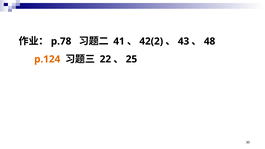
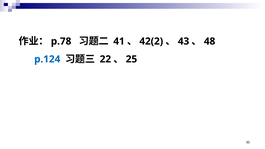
p.124 colour: orange -> blue
